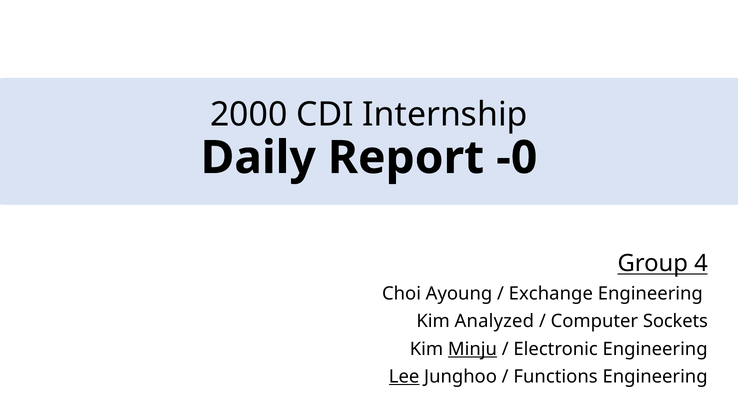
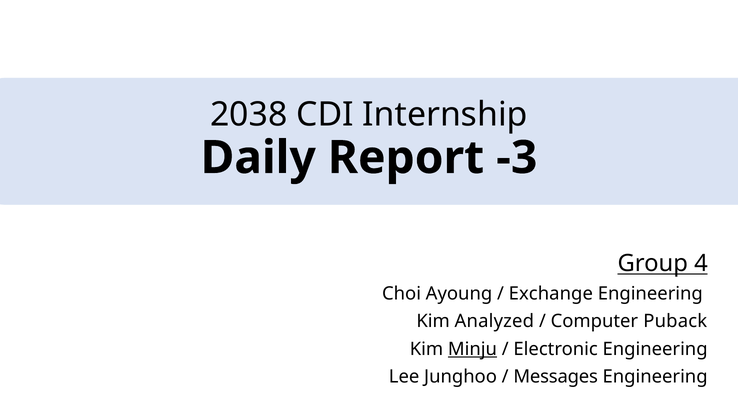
2000: 2000 -> 2038
-0: -0 -> -3
Sockets: Sockets -> Puback
Lee underline: present -> none
Functions: Functions -> Messages
